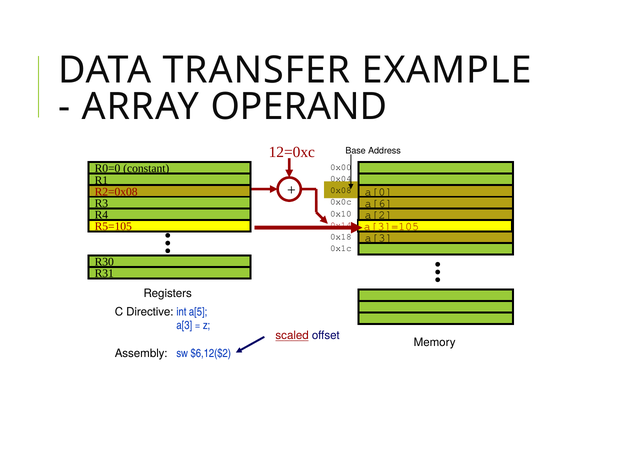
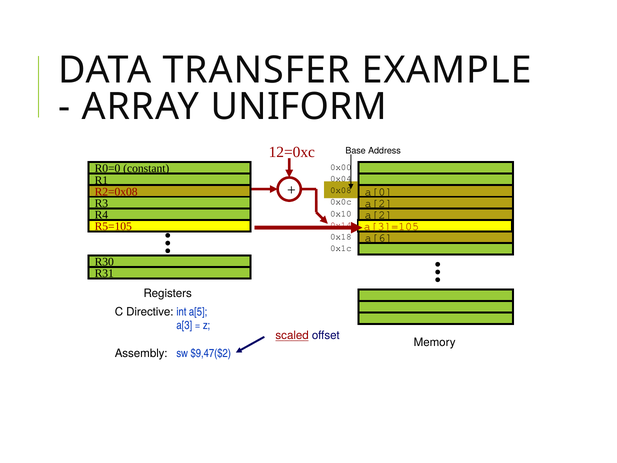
OPERAND: OPERAND -> UNIFORM
a[6 at (379, 203): a[6 -> a[2
a[3 at (379, 238): a[3 -> a[6
$6,12($2: $6,12($2 -> $9,47($2
